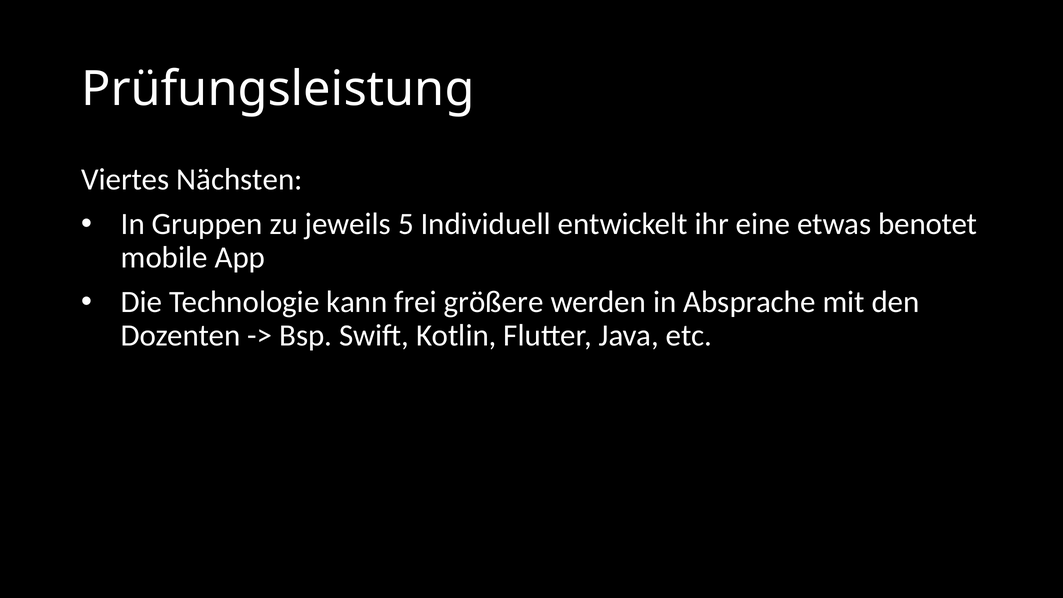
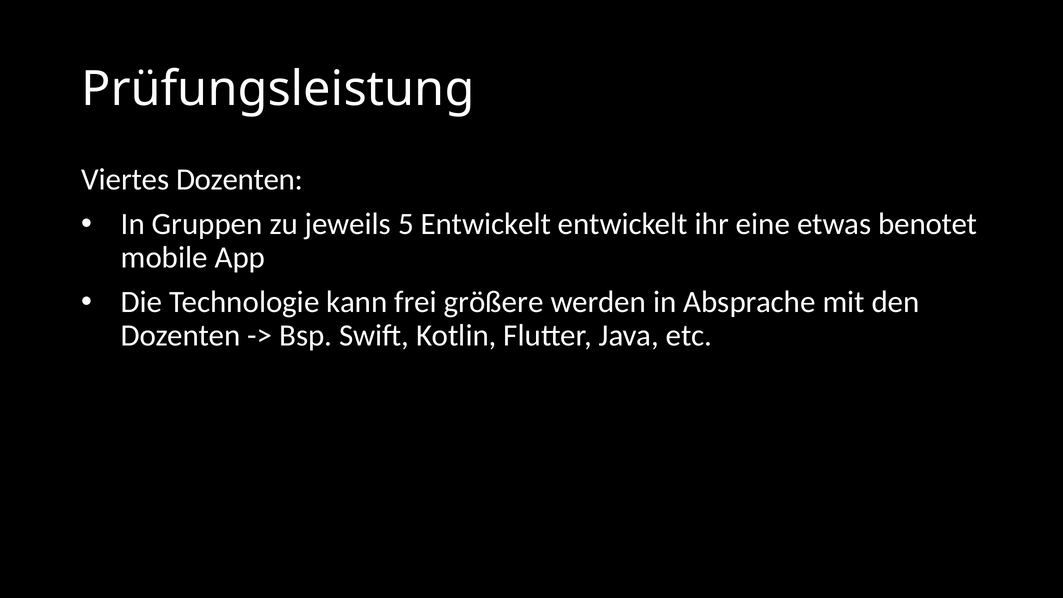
Viertes Nächsten: Nächsten -> Dozenten
5 Individuell: Individuell -> Entwickelt
